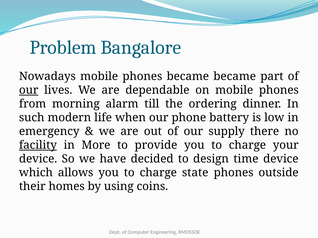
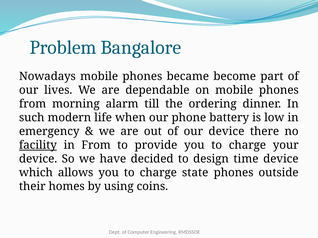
became became: became -> become
our at (29, 90) underline: present -> none
our supply: supply -> device
in More: More -> From
